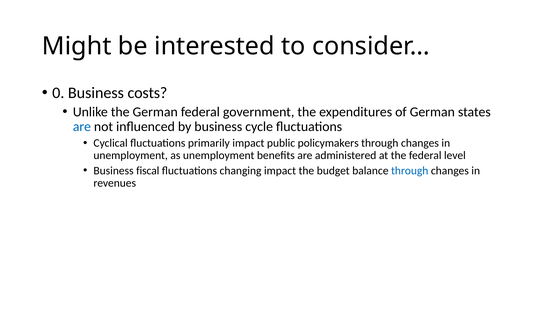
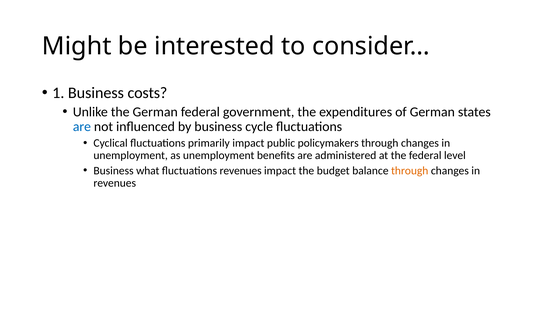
0: 0 -> 1
fiscal: fiscal -> what
fluctuations changing: changing -> revenues
through at (410, 171) colour: blue -> orange
